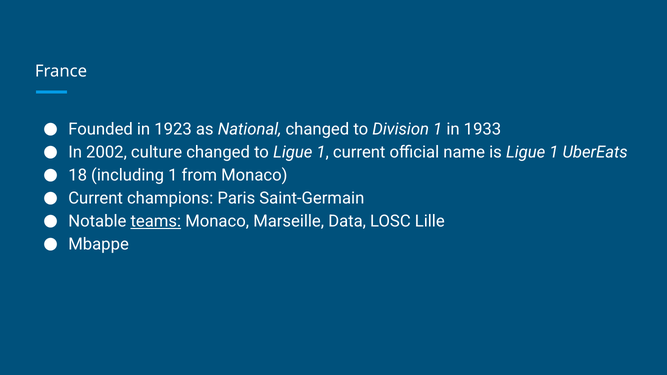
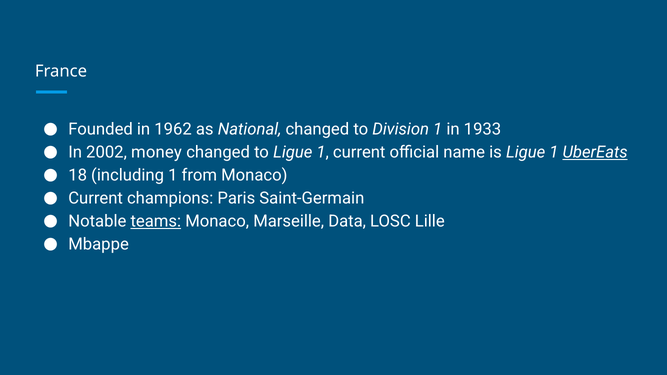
1923: 1923 -> 1962
culture: culture -> money
UberEats underline: none -> present
